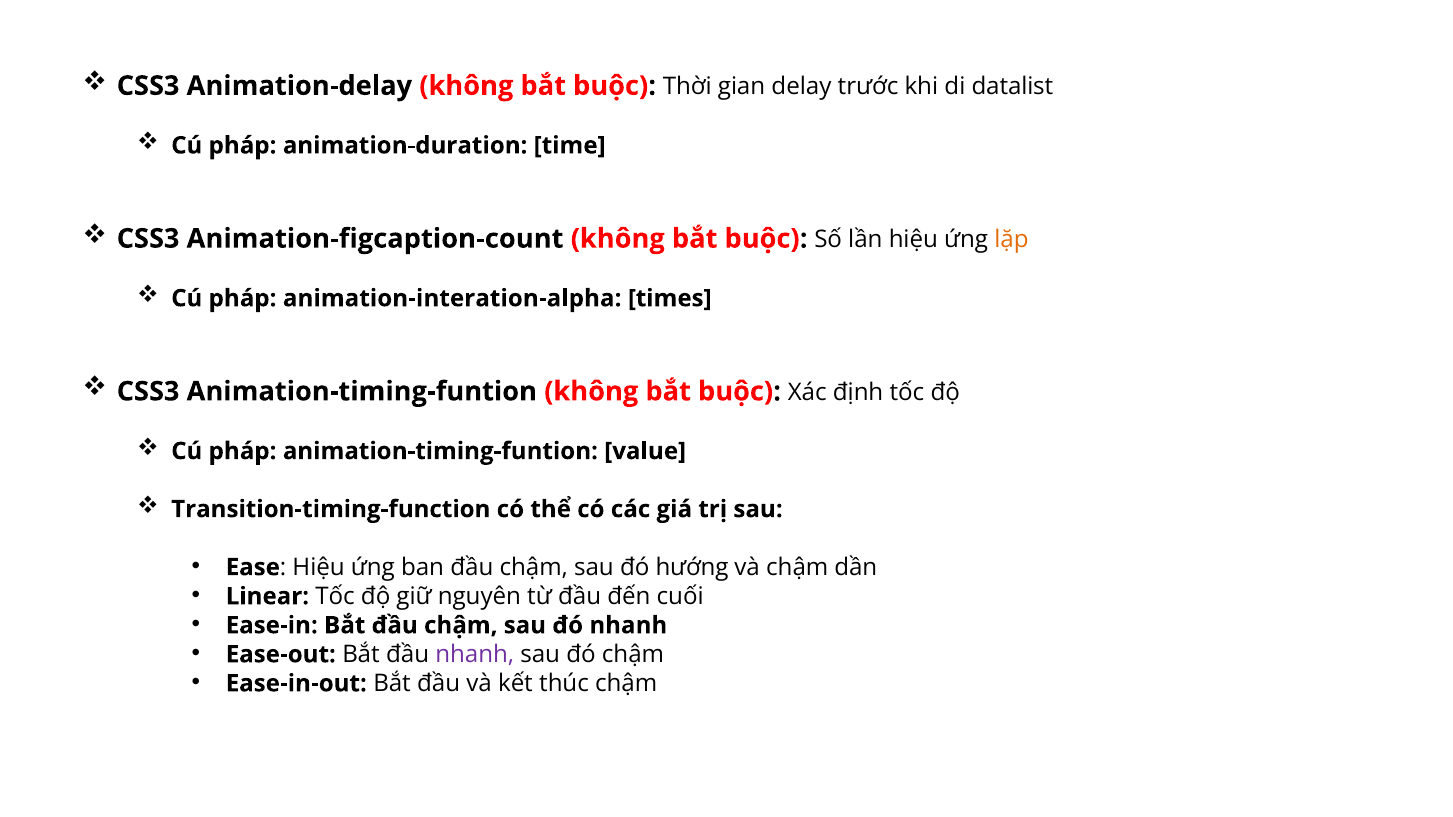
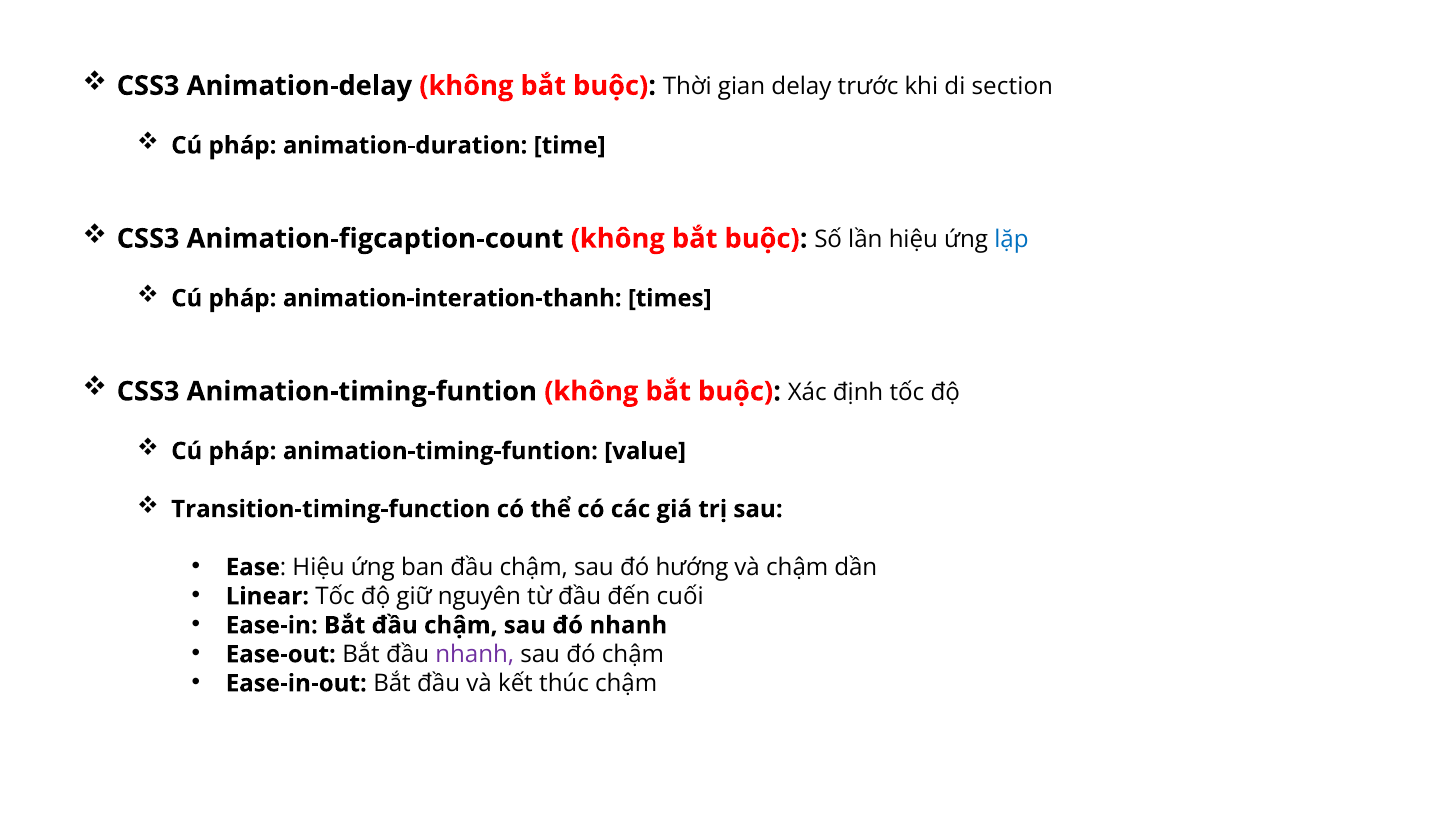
datalist: datalist -> section
lặp colour: orange -> blue
animation-interation-alpha: animation-interation-alpha -> animation-interation-thanh
